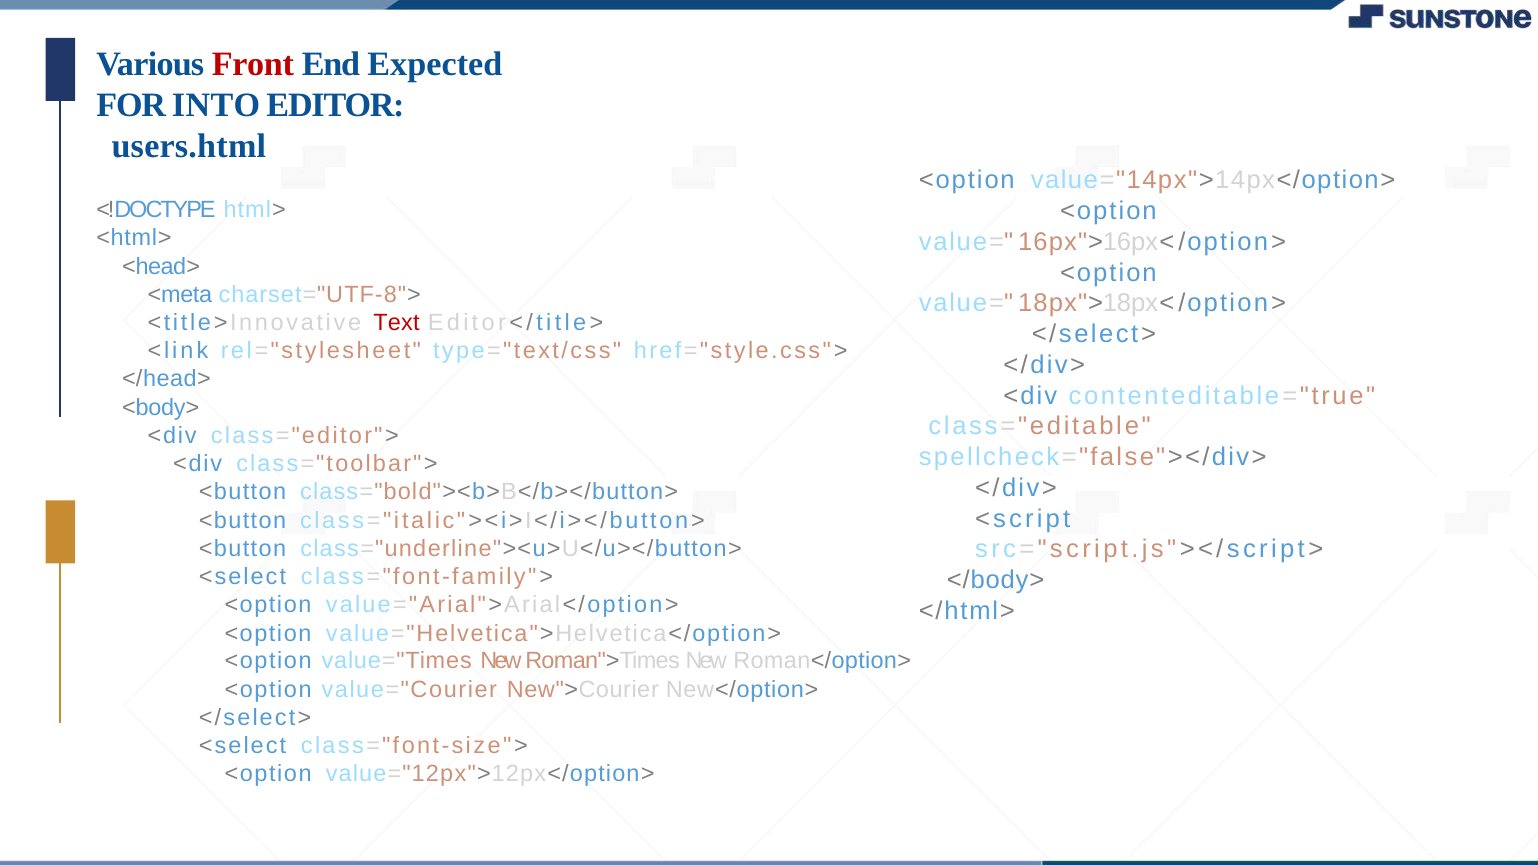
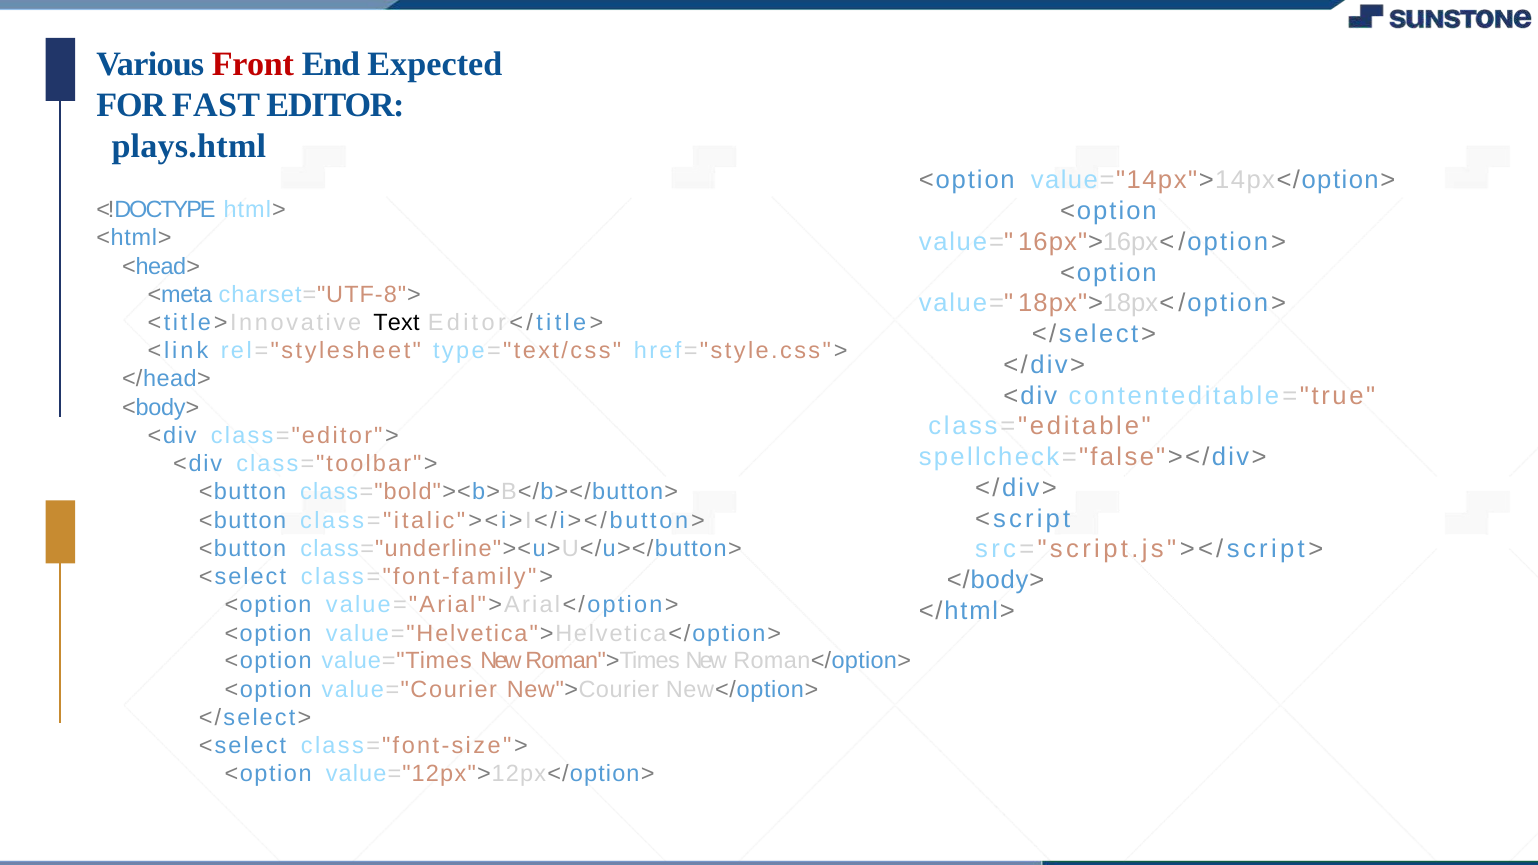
INTO: INTO -> FAST
users.html: users.html -> plays.html
Text colour: red -> black
